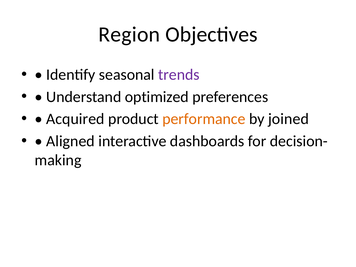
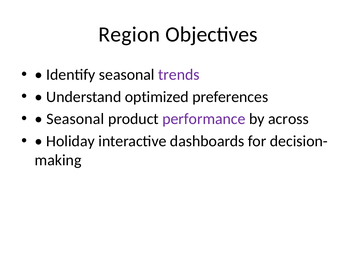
Acquired at (75, 119): Acquired -> Seasonal
performance colour: orange -> purple
joined: joined -> across
Aligned: Aligned -> Holiday
